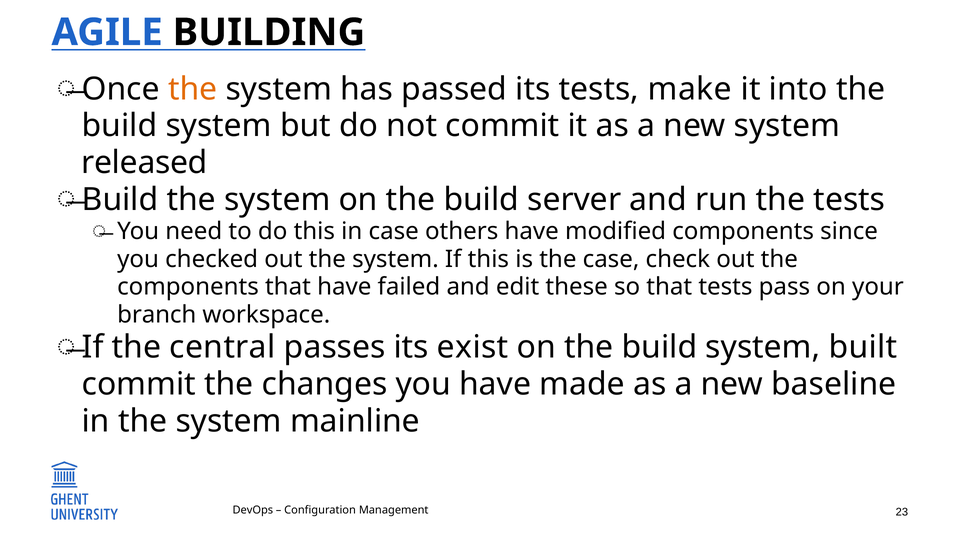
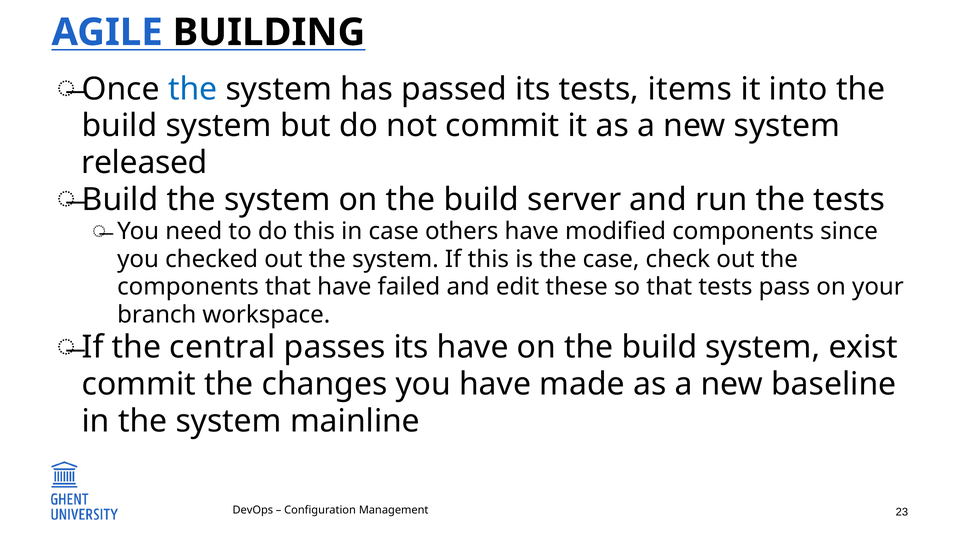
the at (193, 89) colour: orange -> blue
make: make -> items
its exist: exist -> have
built: built -> exist
